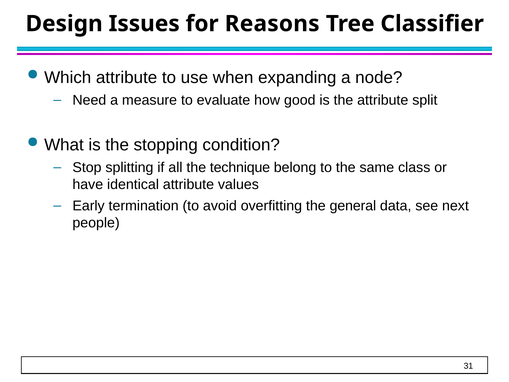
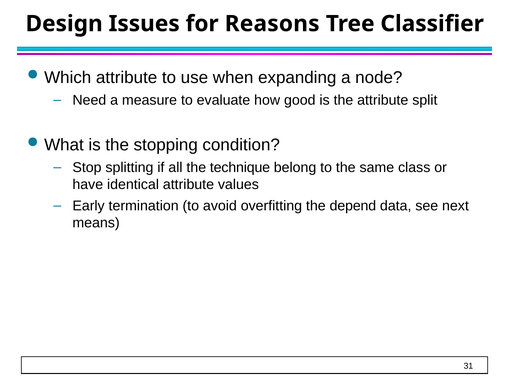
general: general -> depend
people: people -> means
